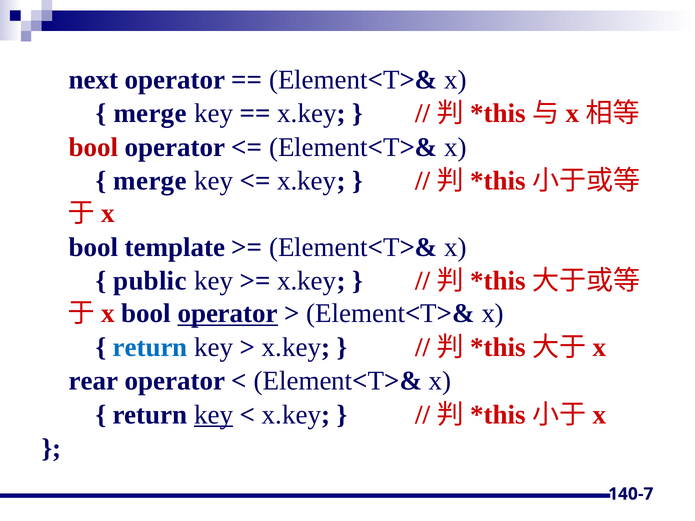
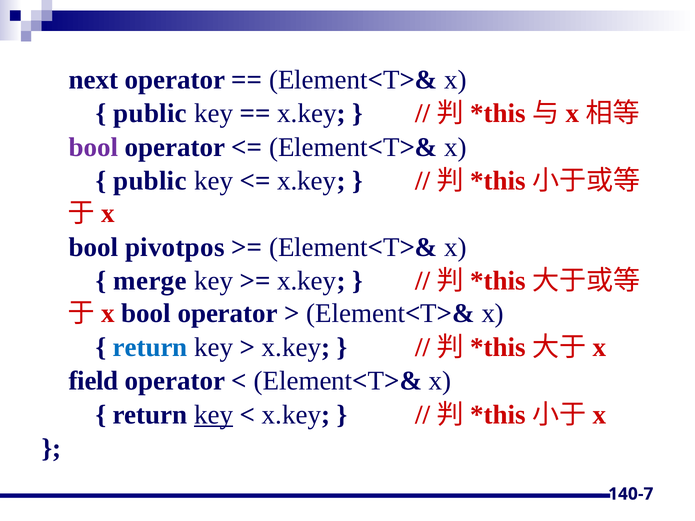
merge at (150, 114): merge -> public
bool at (93, 147) colour: red -> purple
merge at (150, 181): merge -> public
template: template -> pivotpos
public: public -> merge
operator at (228, 314) underline: present -> none
rear: rear -> field
